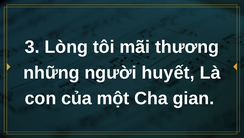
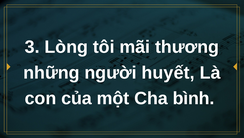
gian: gian -> bình
